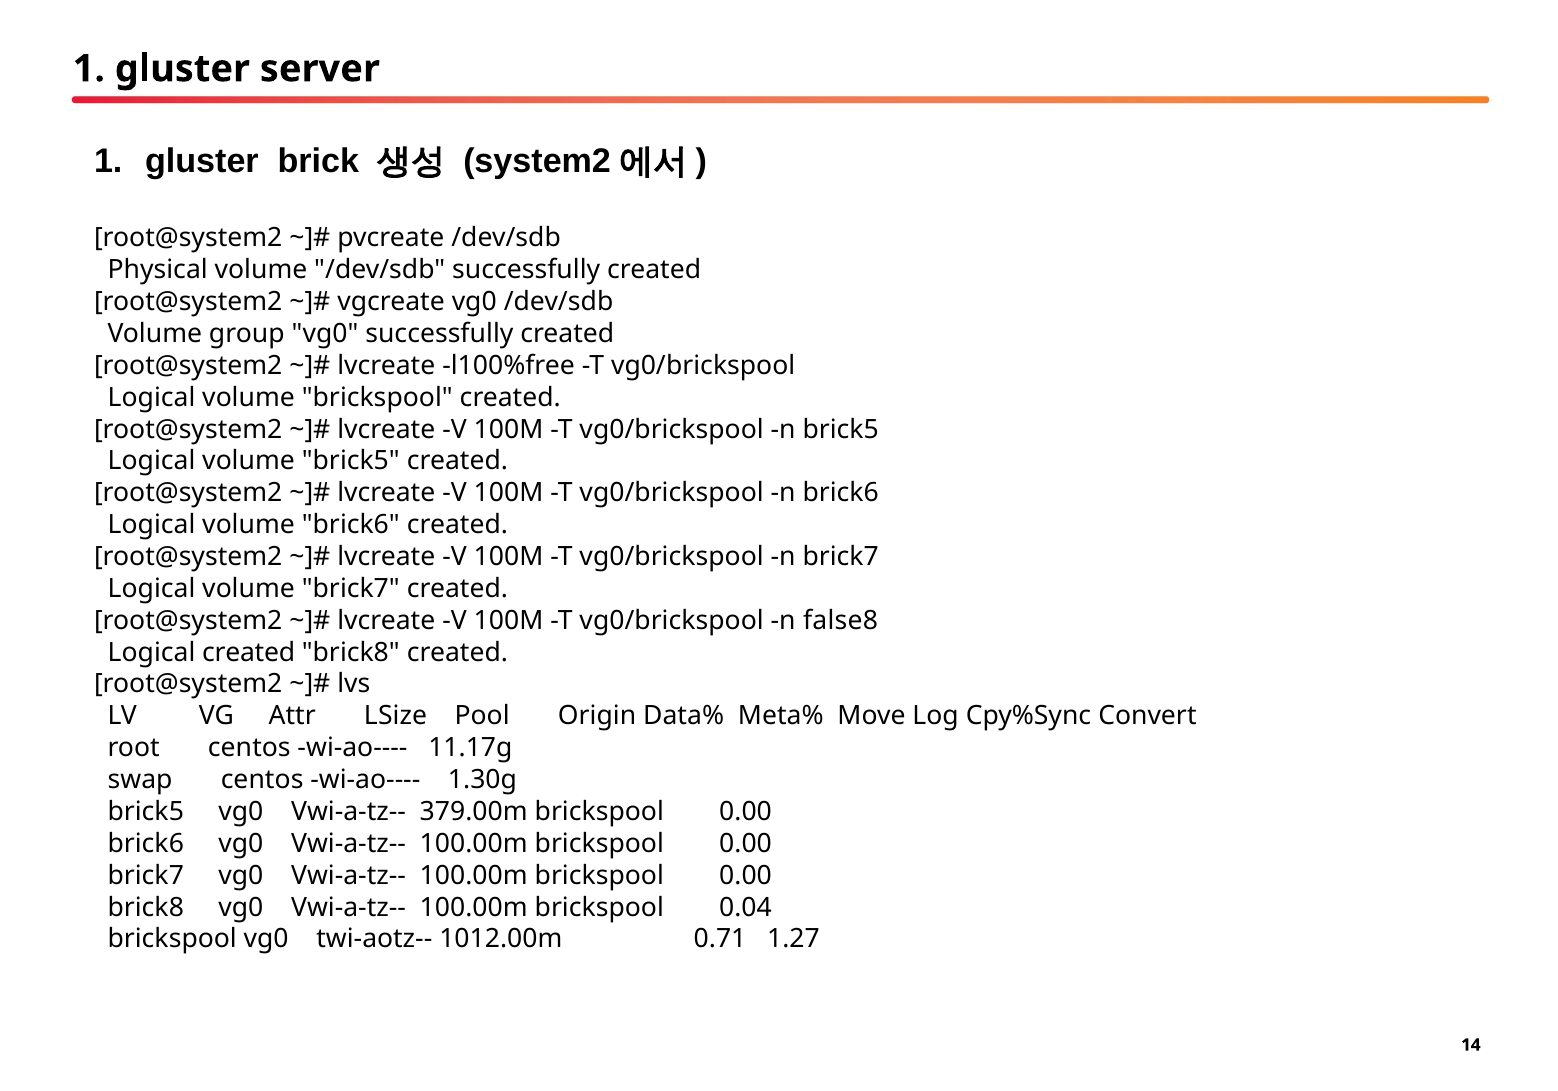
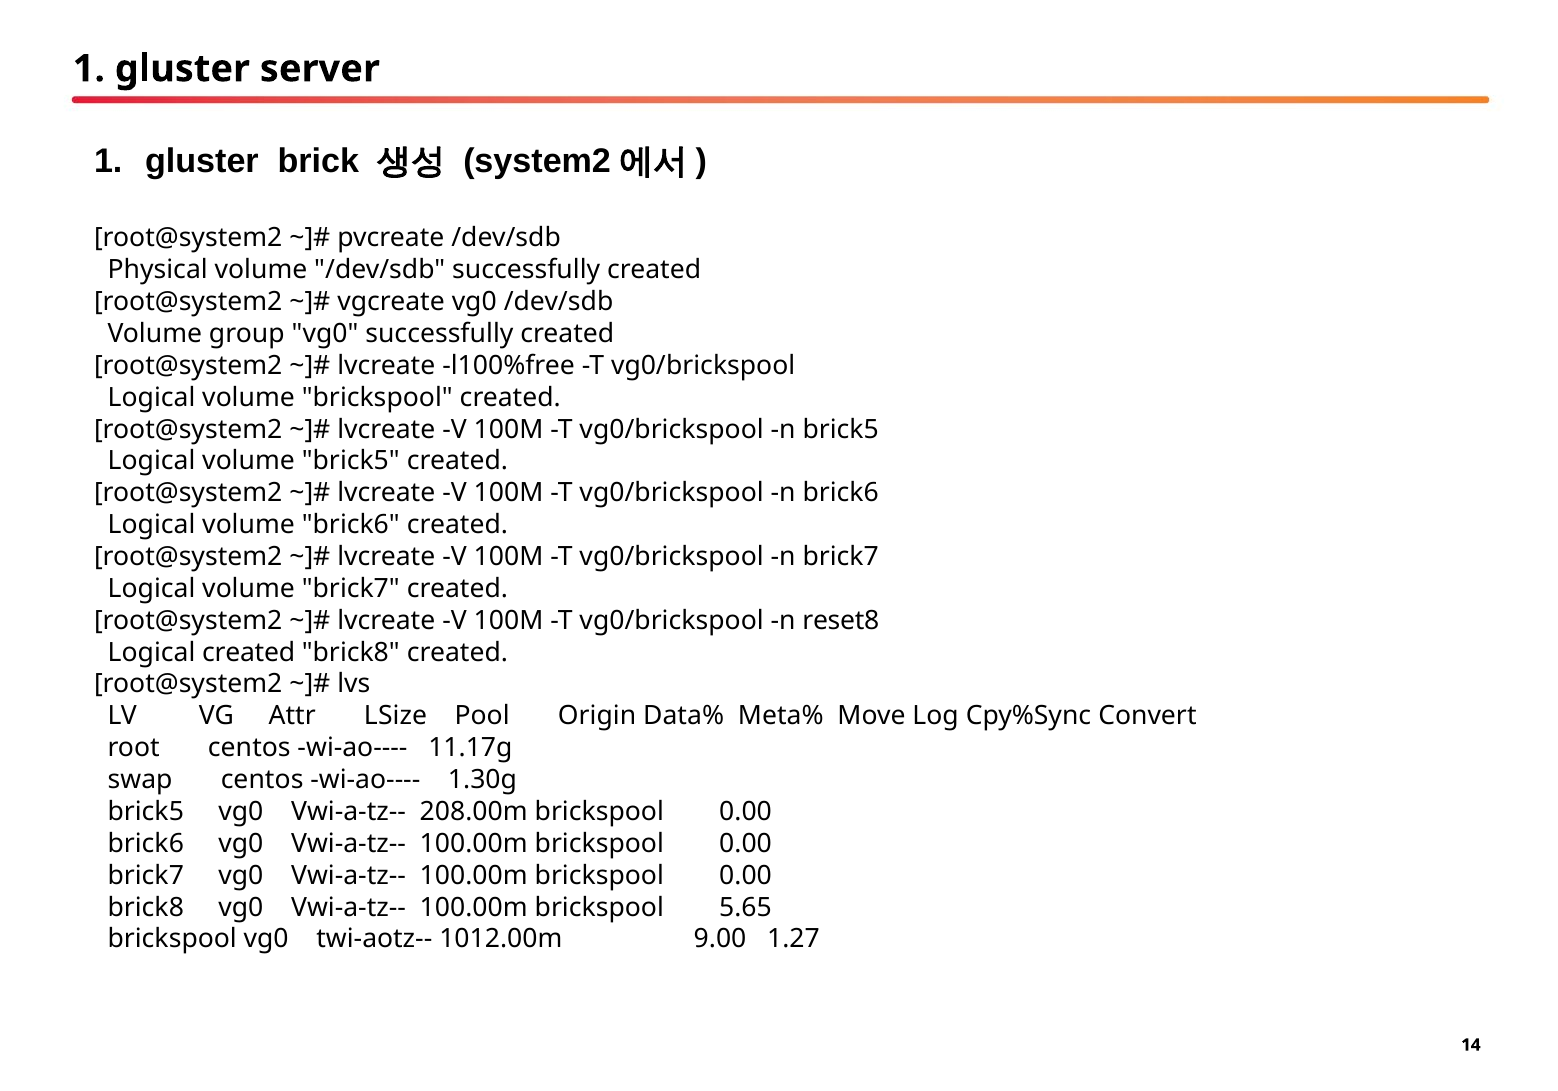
false8: false8 -> reset8
379.00m: 379.00m -> 208.00m
0.04: 0.04 -> 5.65
0.71: 0.71 -> 9.00
